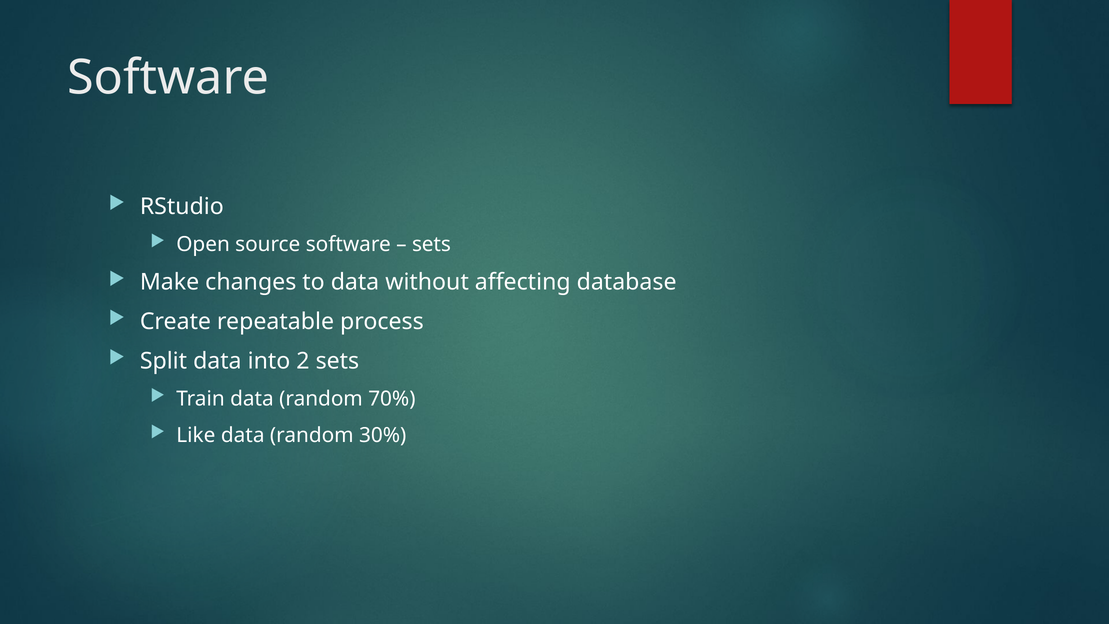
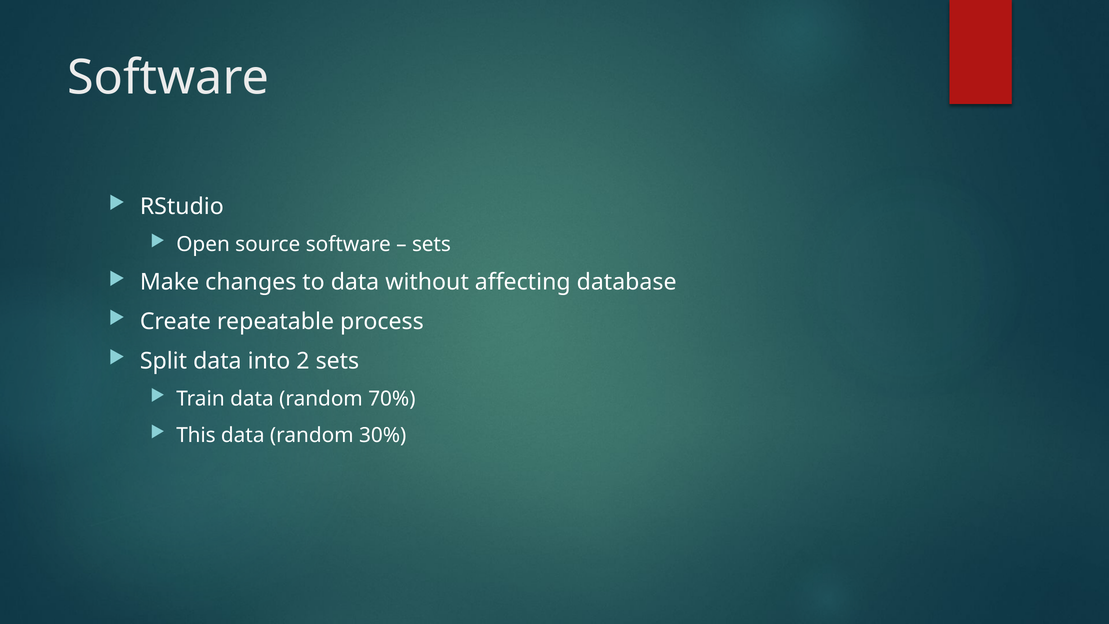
Like: Like -> This
